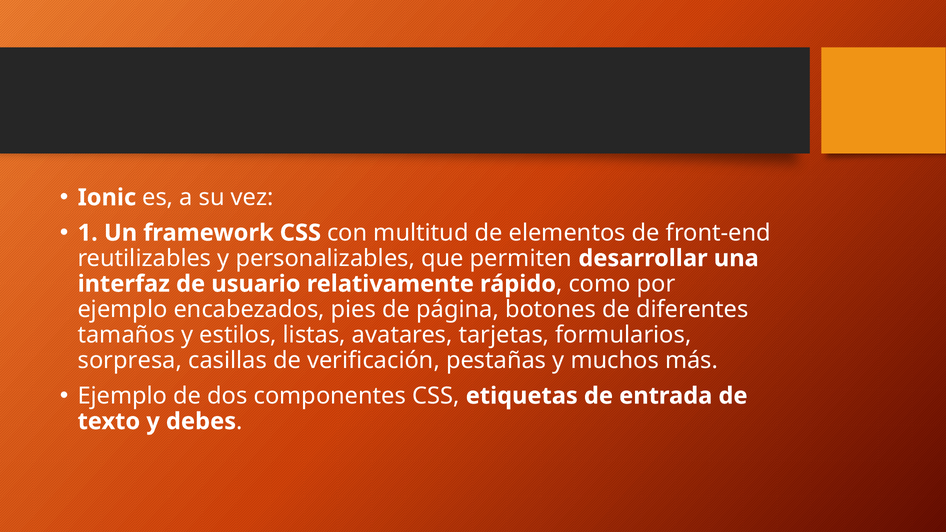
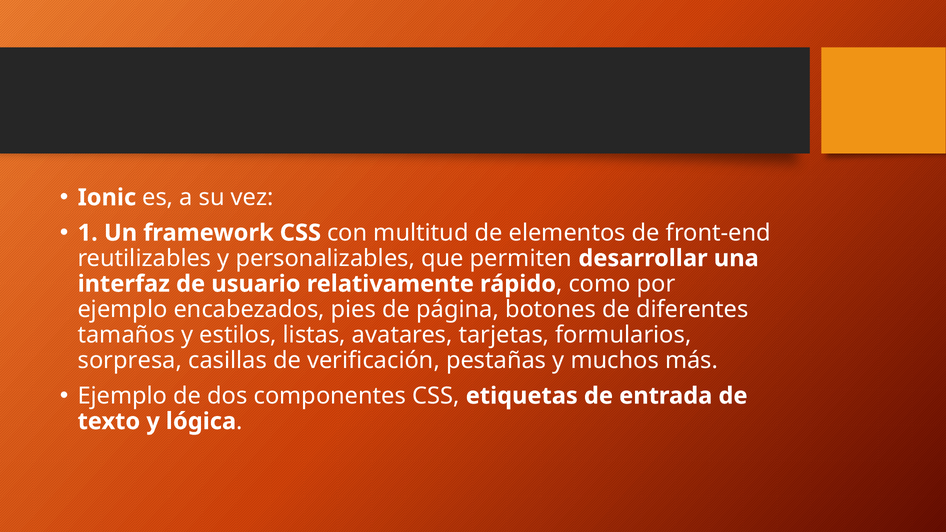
debes: debes -> lógica
